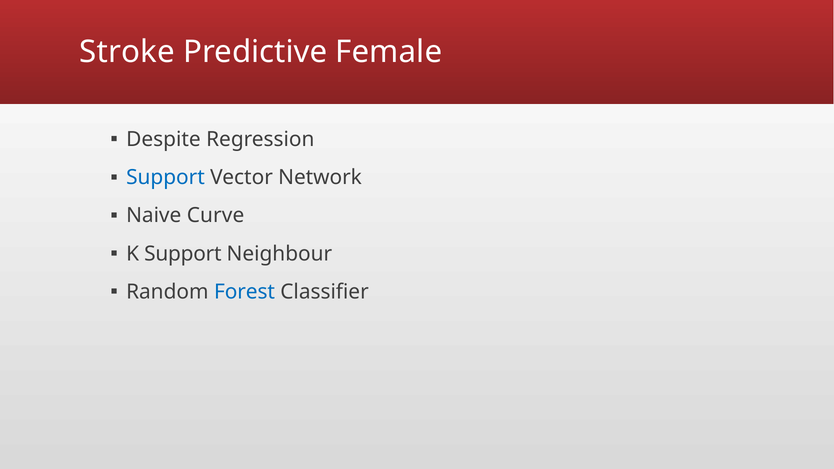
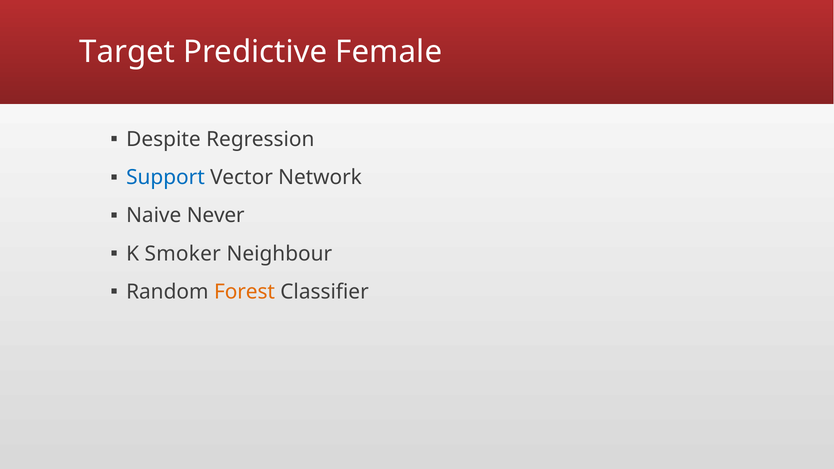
Stroke: Stroke -> Target
Curve: Curve -> Never
K Support: Support -> Smoker
Forest colour: blue -> orange
